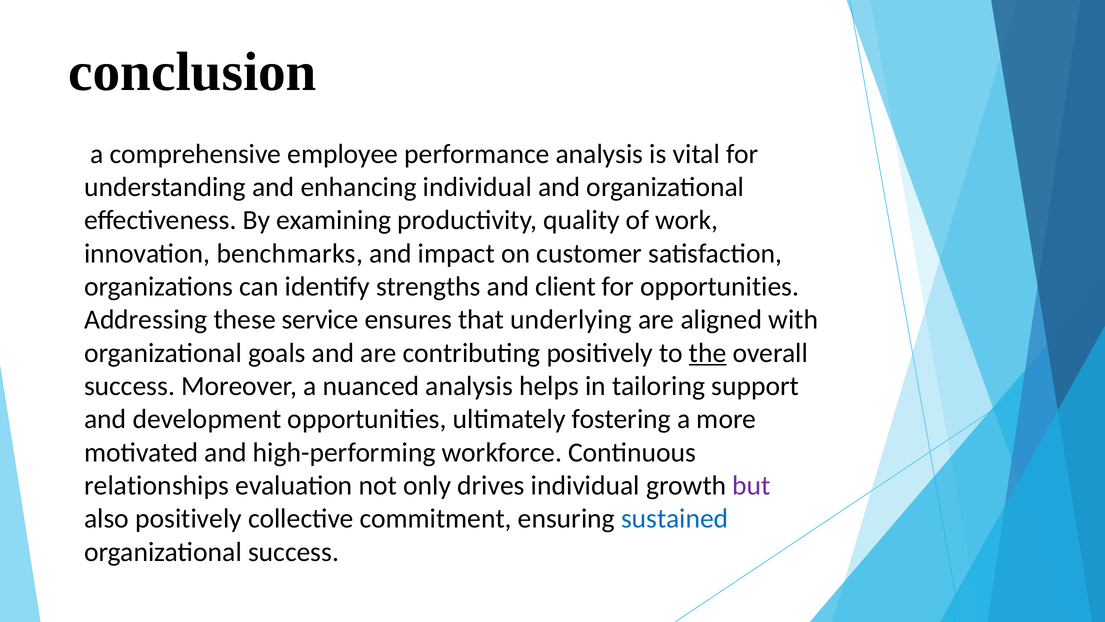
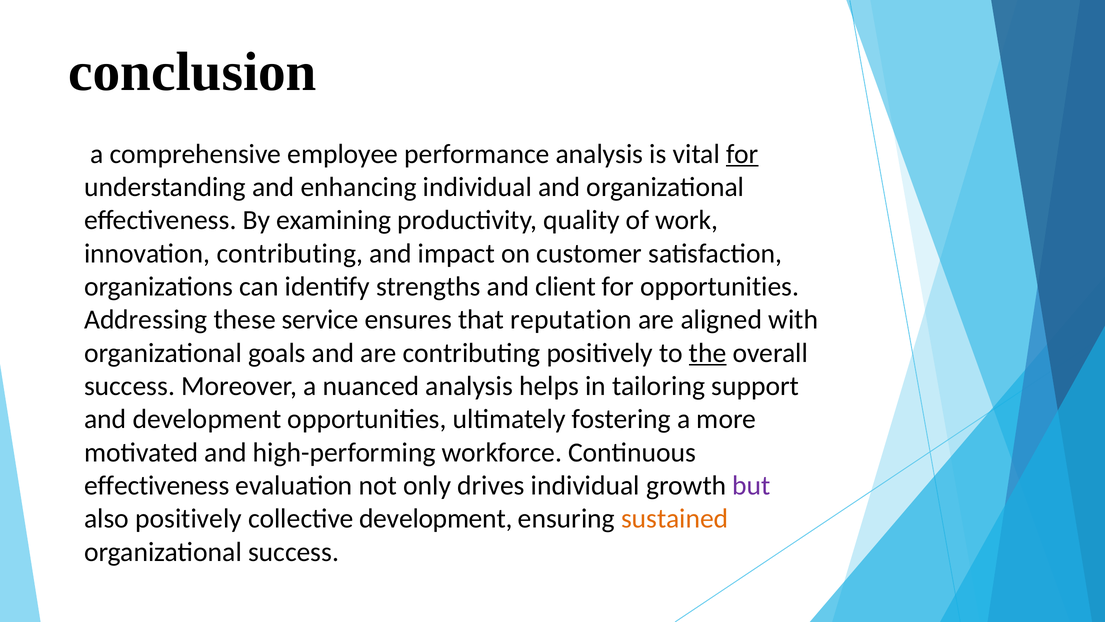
for at (742, 154) underline: none -> present
innovation benchmarks: benchmarks -> contributing
underlying: underlying -> reputation
relationships at (157, 485): relationships -> effectiveness
collective commitment: commitment -> development
sustained colour: blue -> orange
